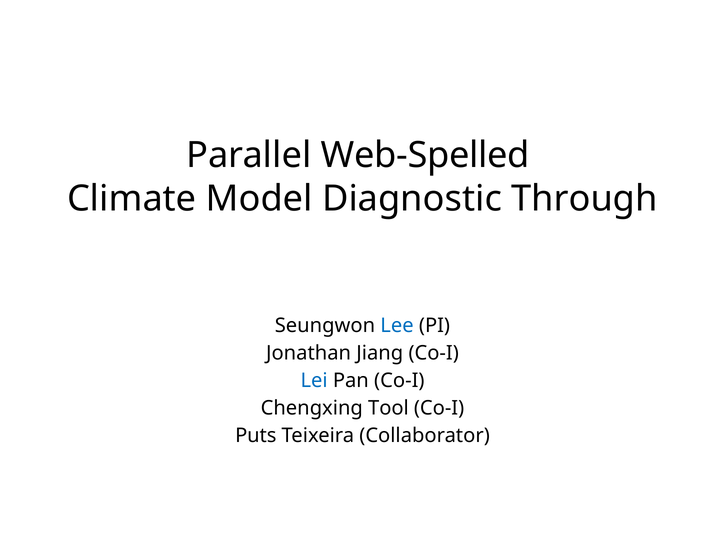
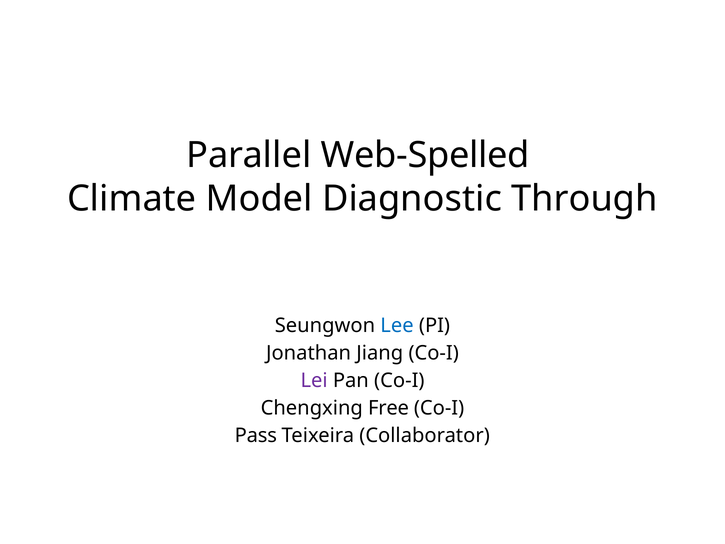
Lei colour: blue -> purple
Tool: Tool -> Free
Puts: Puts -> Pass
